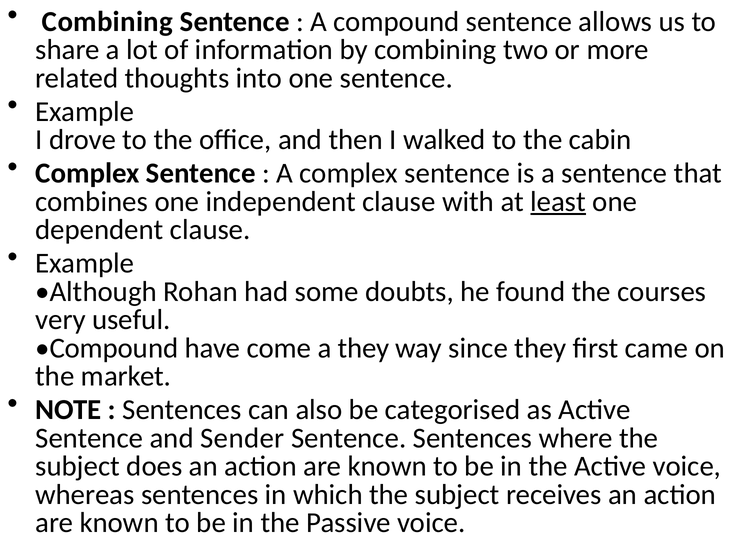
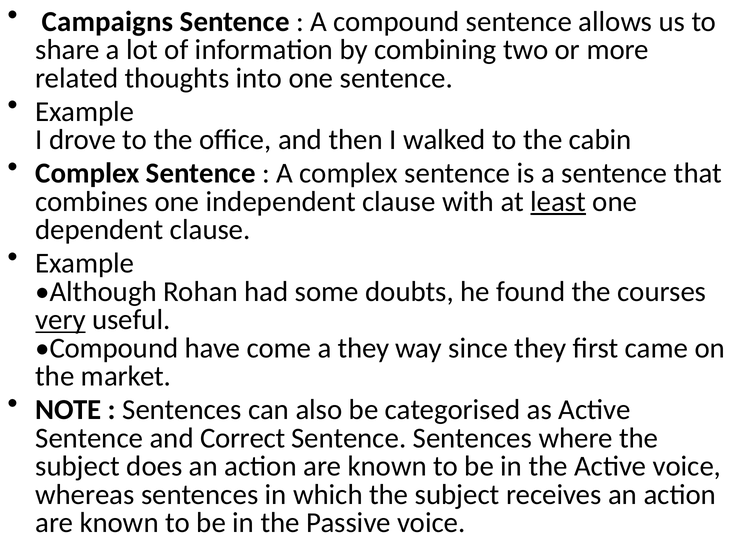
Combining at (107, 22): Combining -> Campaigns
very underline: none -> present
Sender: Sender -> Correct
